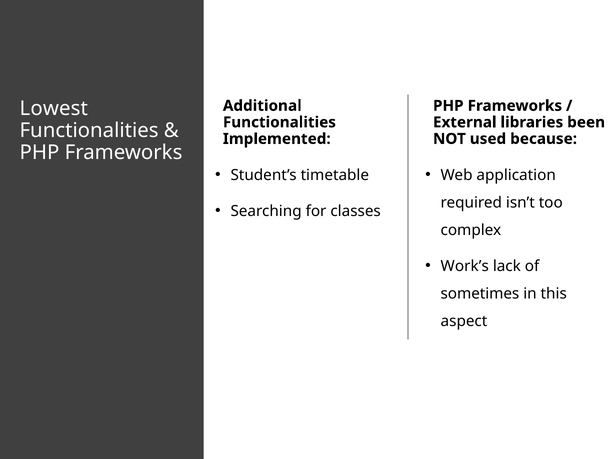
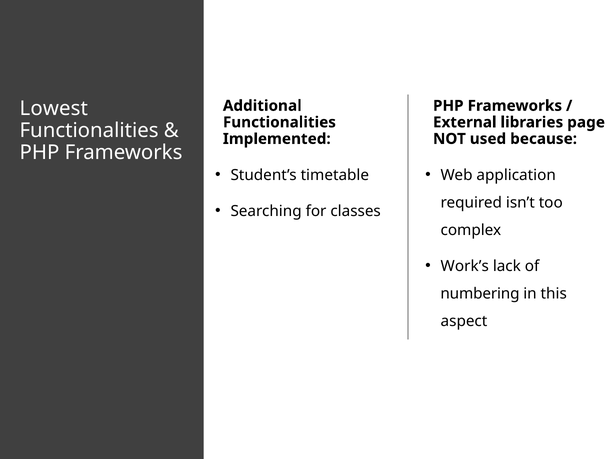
been: been -> page
sometimes: sometimes -> numbering
